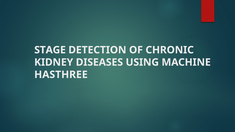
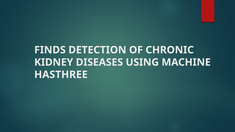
STAGE: STAGE -> FINDS
